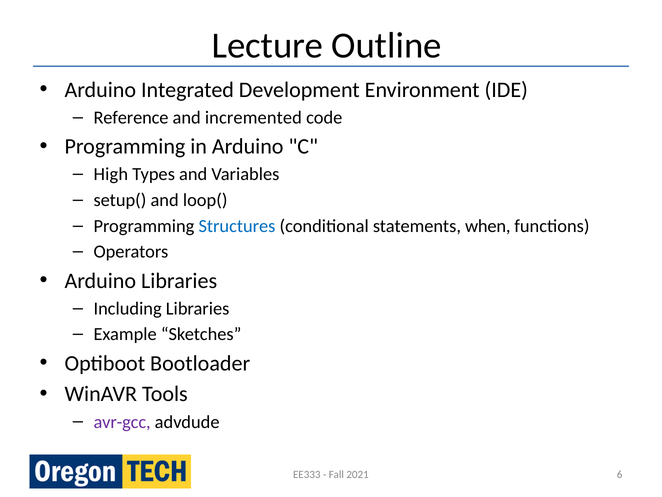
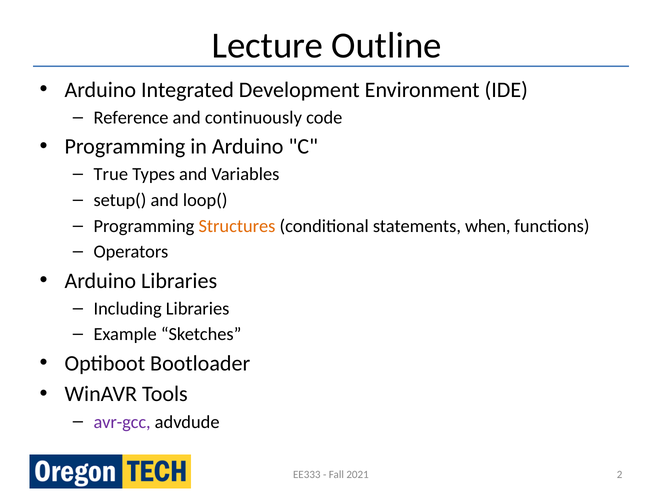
incremented: incremented -> continuously
High: High -> True
Structures colour: blue -> orange
6: 6 -> 2
